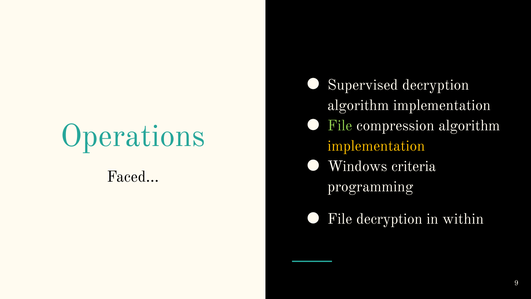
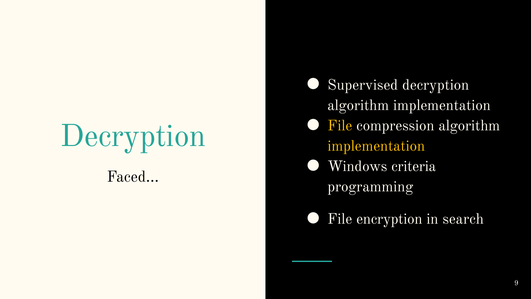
File at (340, 125) colour: light green -> yellow
Operations at (133, 136): Operations -> Decryption
File decryption: decryption -> encryption
within: within -> search
